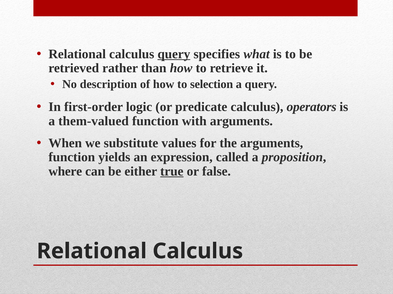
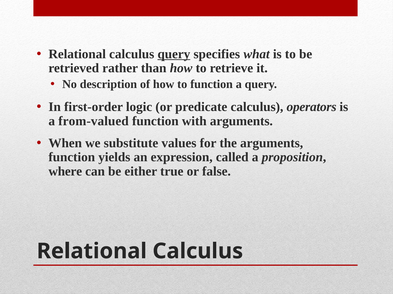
to selection: selection -> function
them-valued: them-valued -> from-valued
true underline: present -> none
